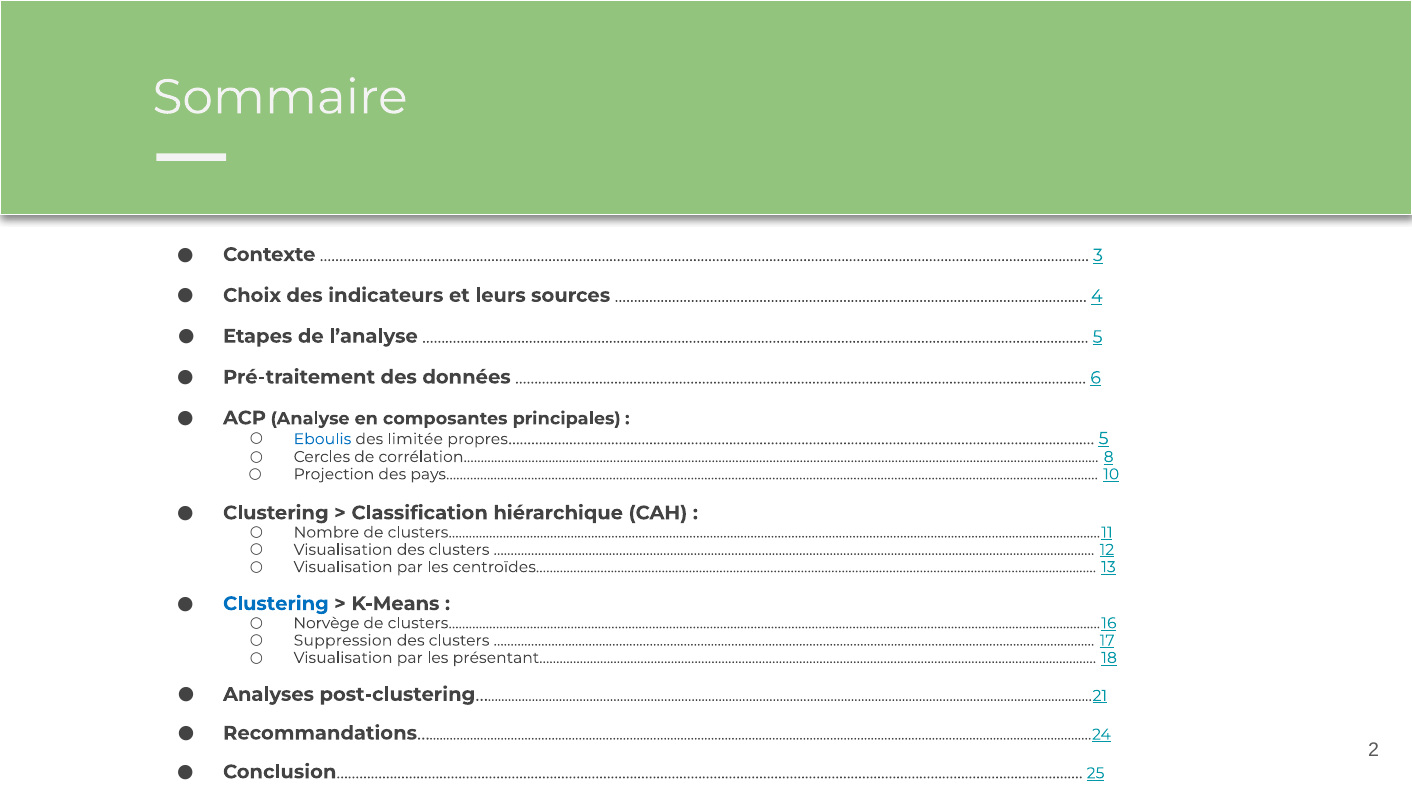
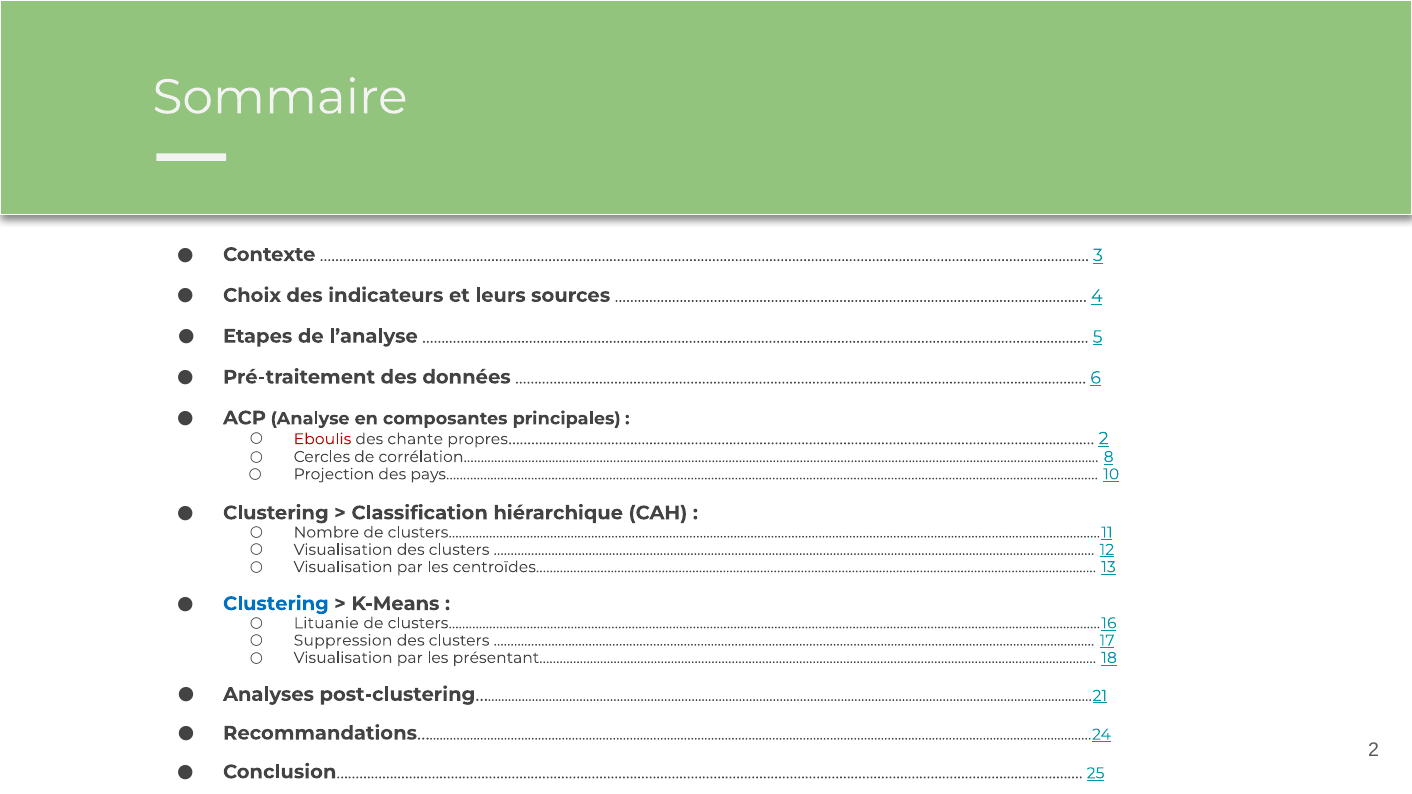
Eboulis colour: blue -> red
limitée: limitée -> chante
propres………………………………………..…………….…………………………….…………………………………….….……… 5: 5 -> 2
Norvège: Norvège -> Lituanie
